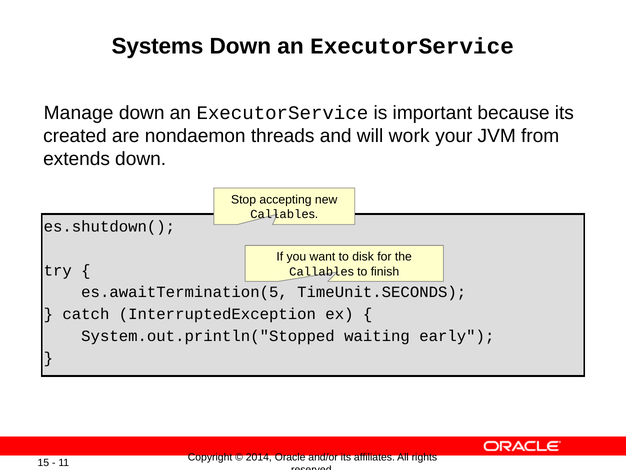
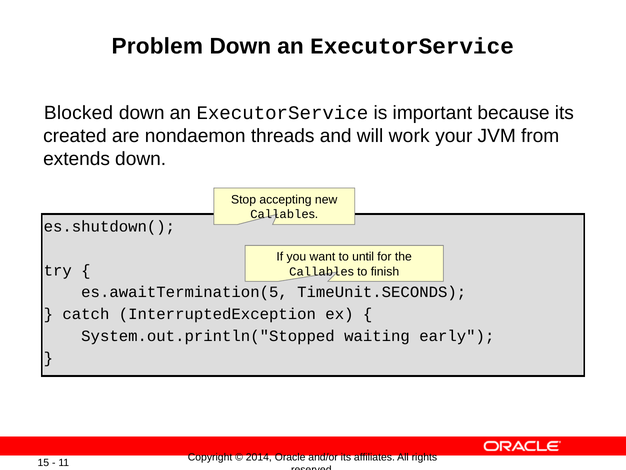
Systems: Systems -> Problem
Manage: Manage -> Blocked
disk: disk -> until
